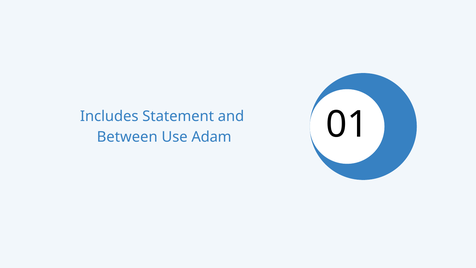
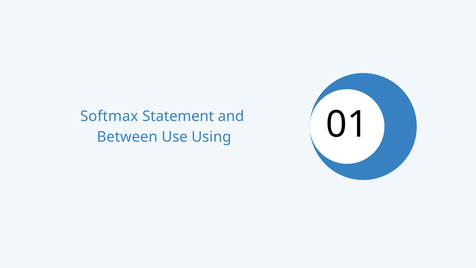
Includes: Includes -> Softmax
Adam: Adam -> Using
